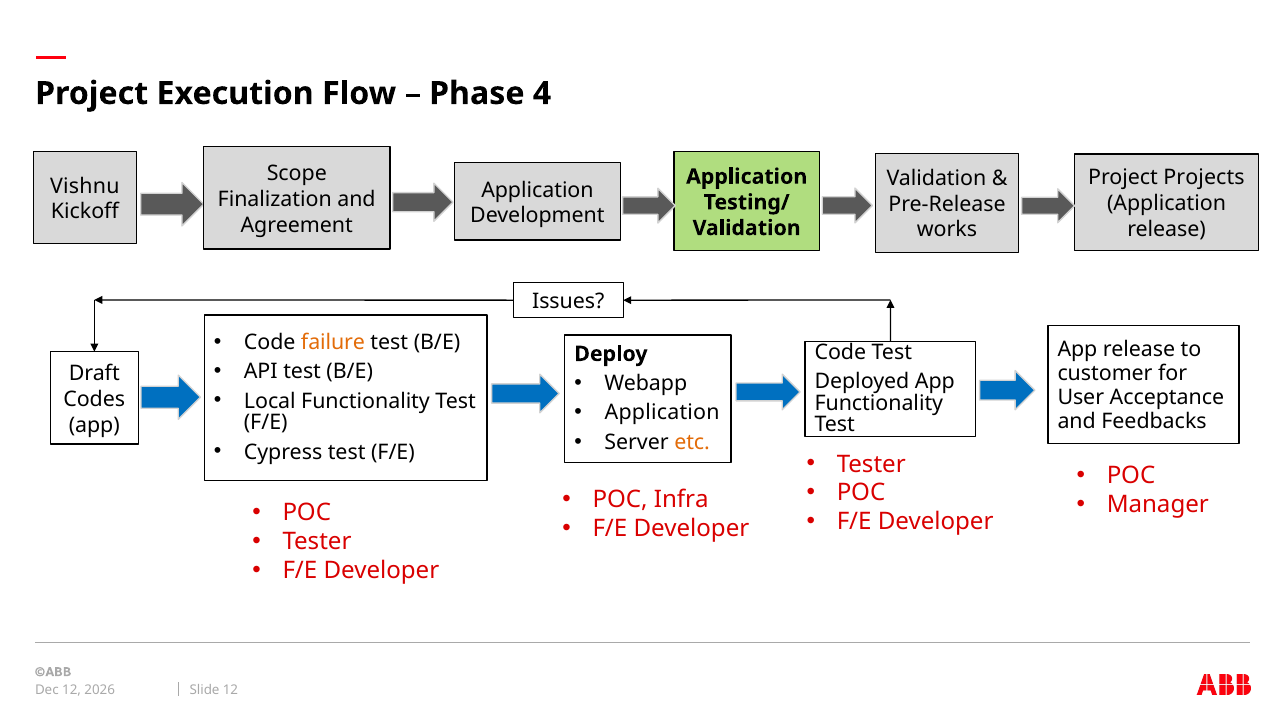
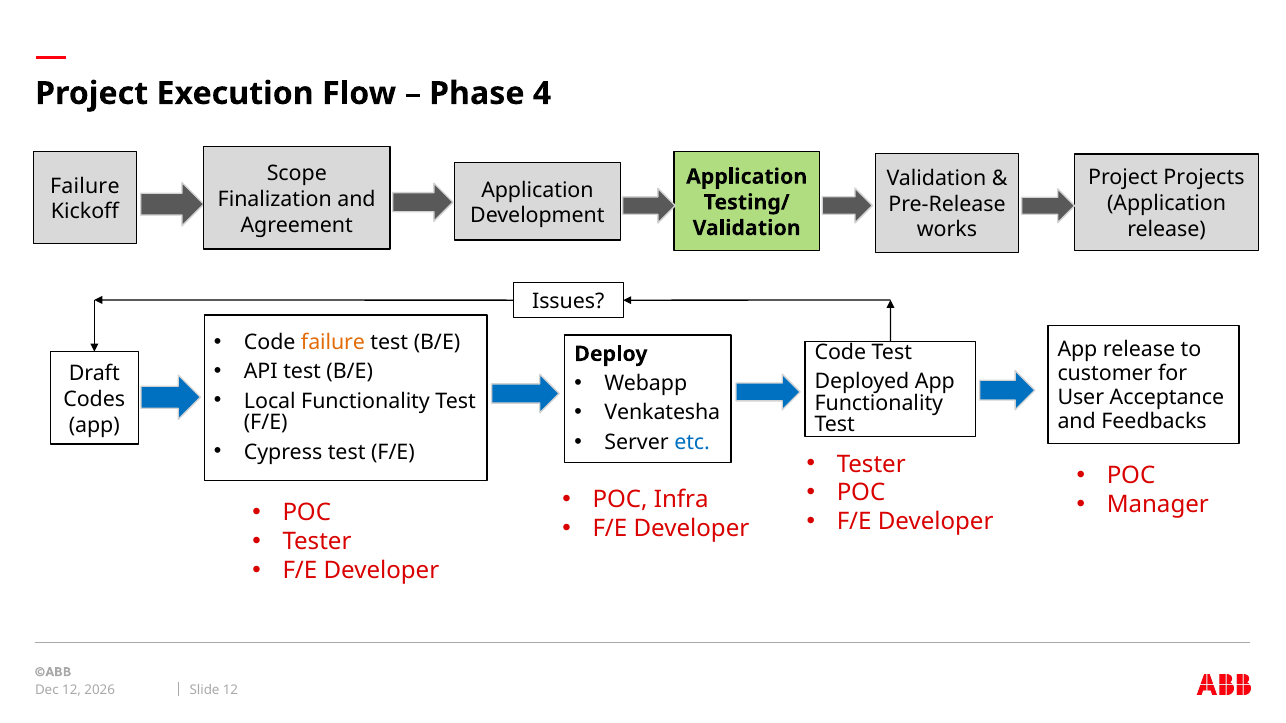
Vishnu at (85, 186): Vishnu -> Failure
Application at (662, 413): Application -> Venkatesha
etc colour: orange -> blue
